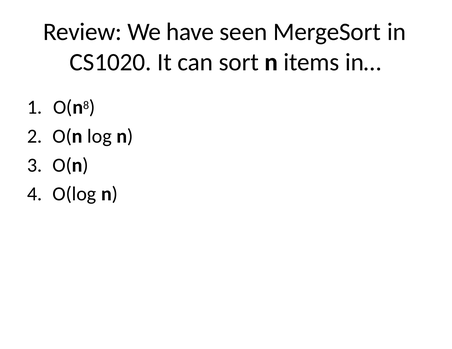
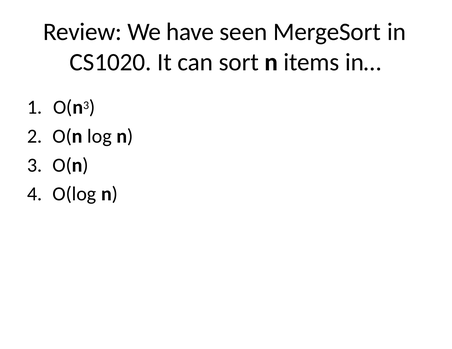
O(n 8: 8 -> 3
